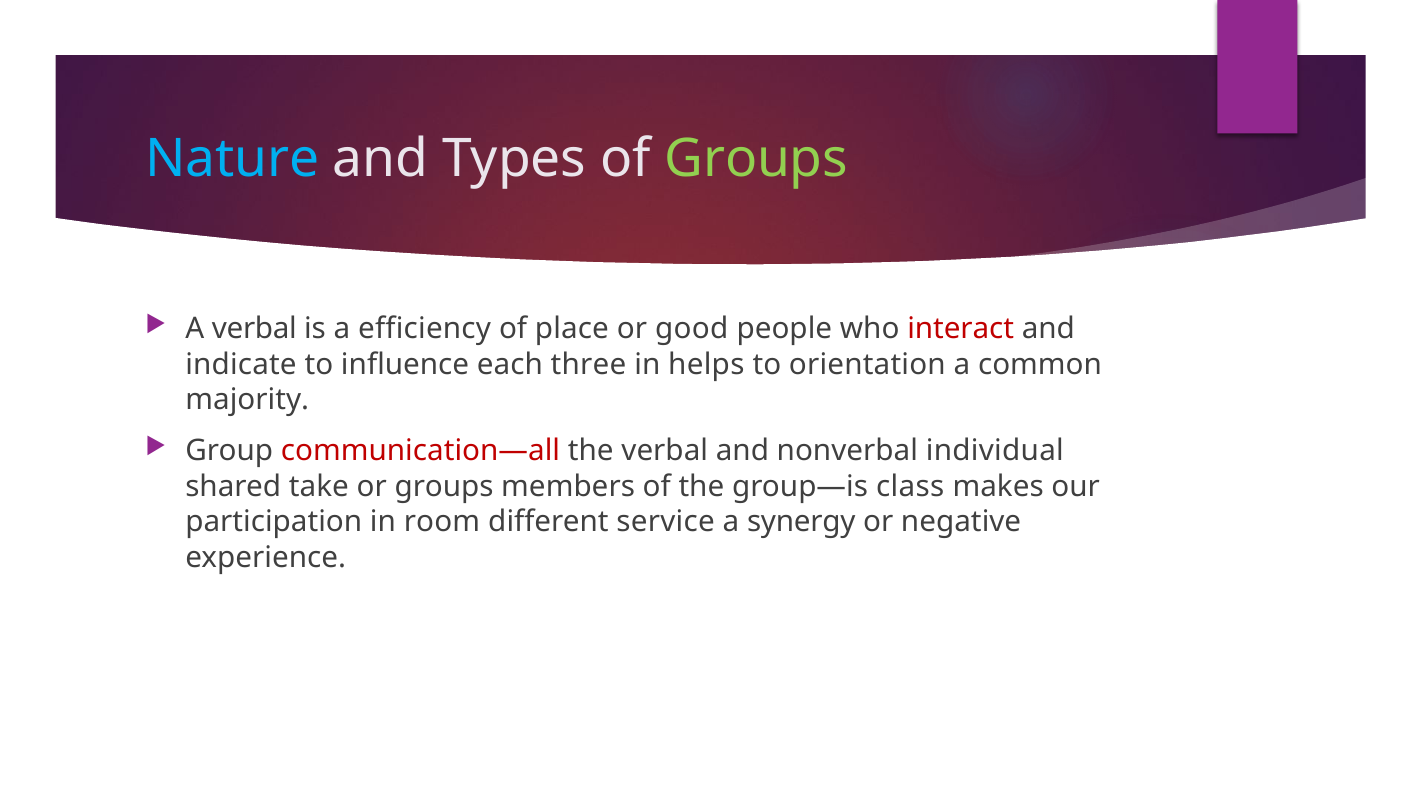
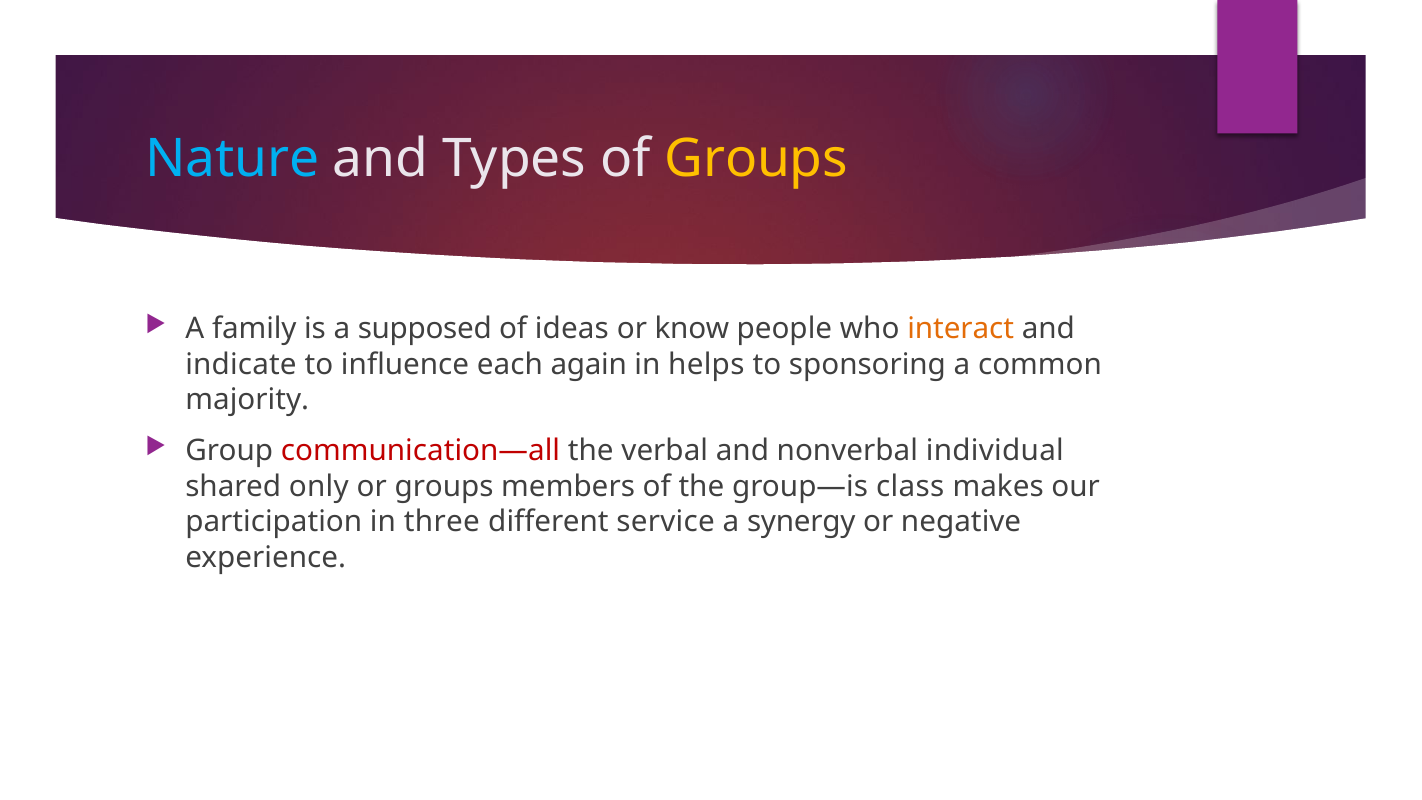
Groups at (756, 158) colour: light green -> yellow
A verbal: verbal -> family
efficiency: efficiency -> supposed
place: place -> ideas
good: good -> know
interact colour: red -> orange
three: three -> again
orientation: orientation -> sponsoring
take: take -> only
room: room -> three
